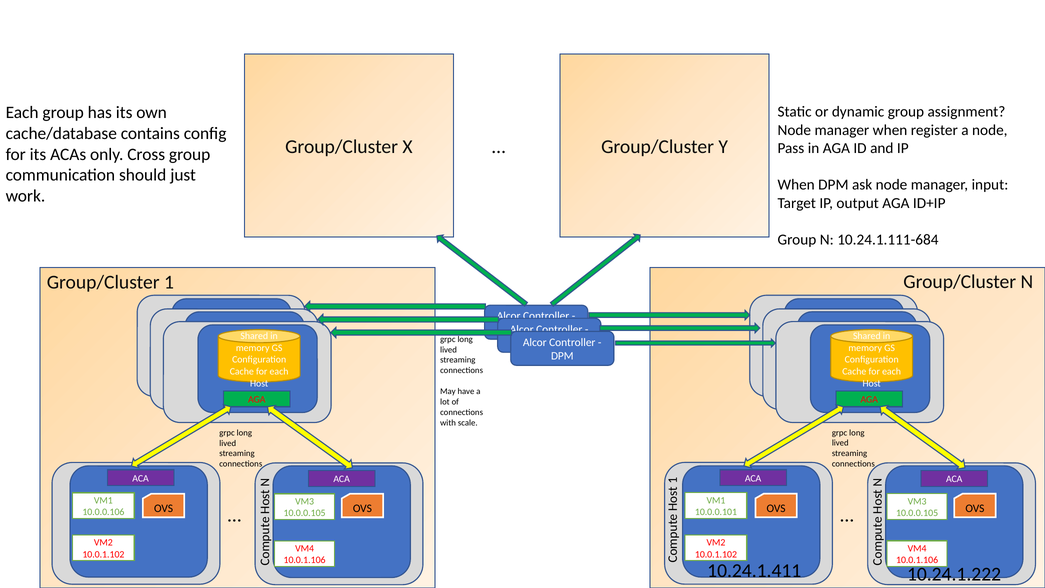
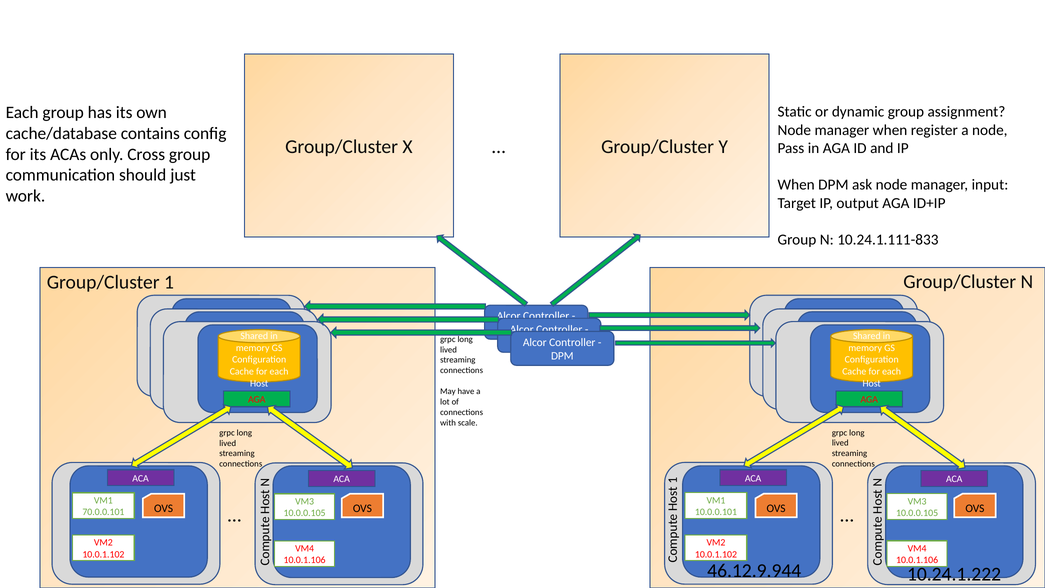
10.24.1.111-684: 10.24.1.111-684 -> 10.24.1.111-833
10.0.0.106: 10.0.0.106 -> 70.0.0.101
10.24.1.411: 10.24.1.411 -> 46.12.9.944
